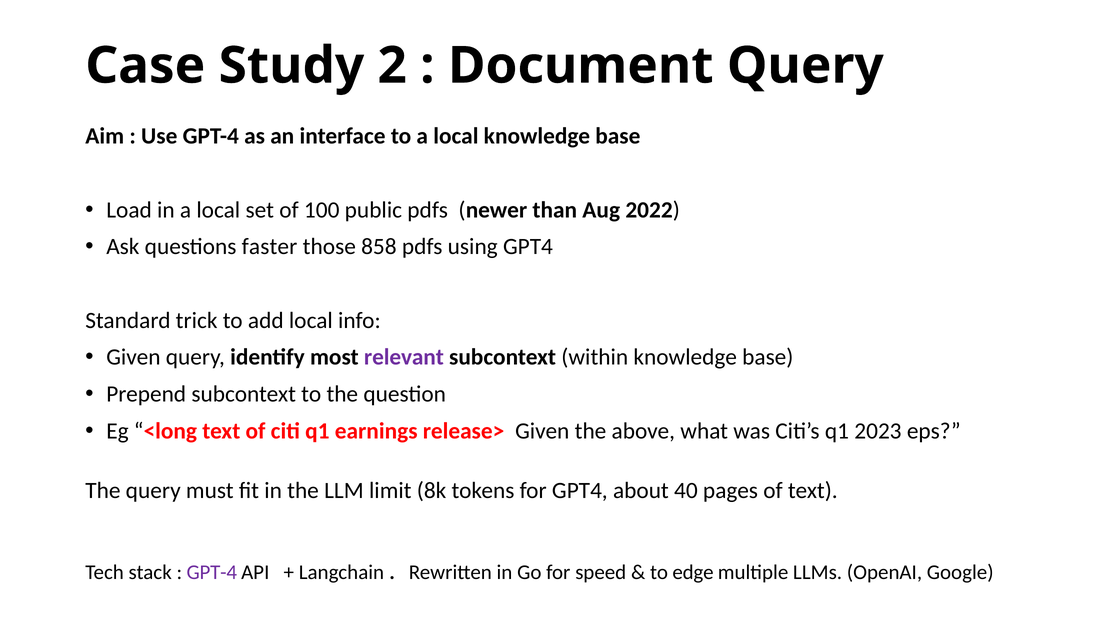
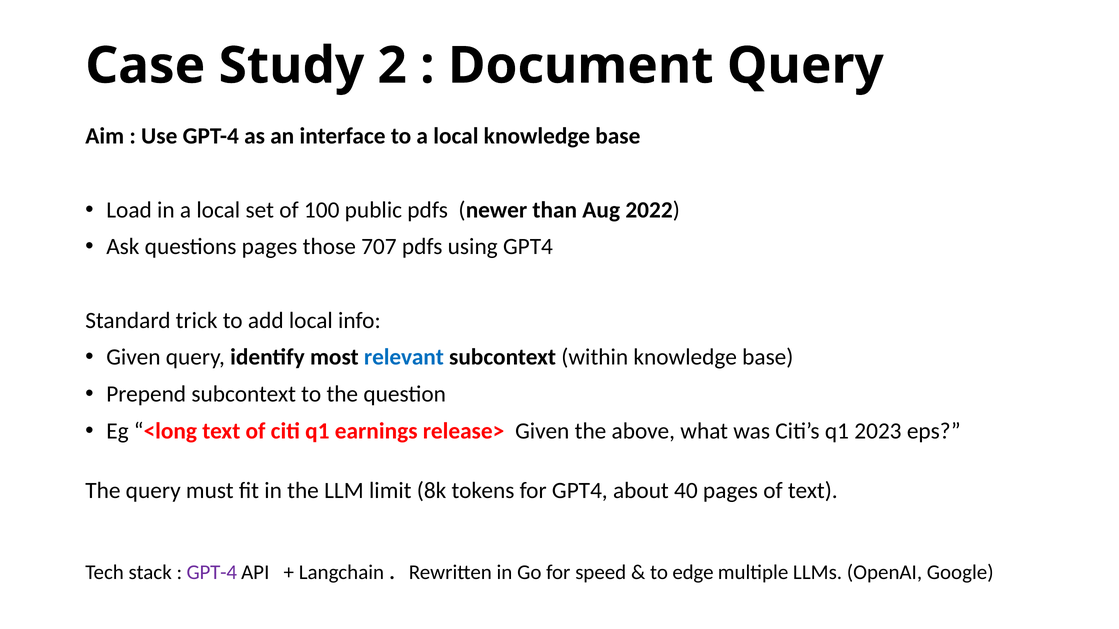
questions faster: faster -> pages
858: 858 -> 707
relevant colour: purple -> blue
